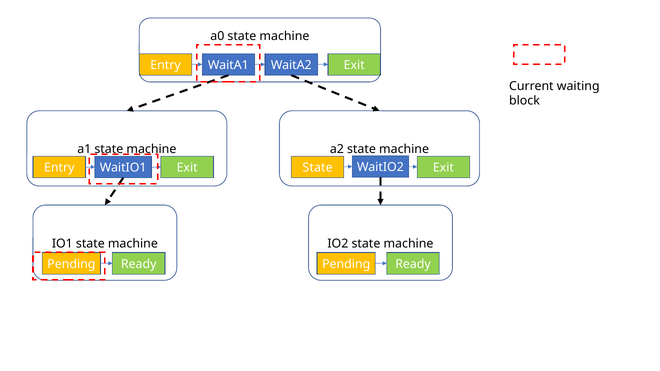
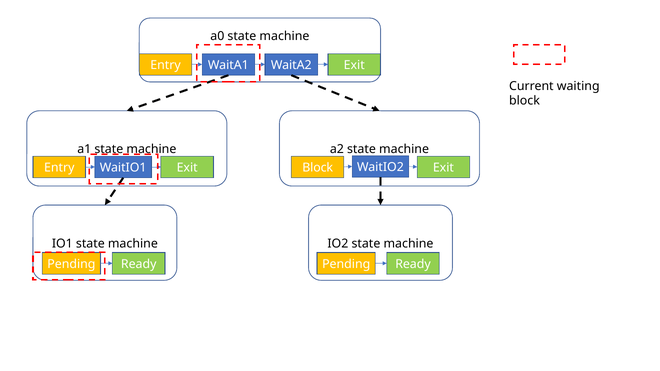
State at (318, 168): State -> Block
